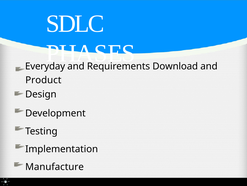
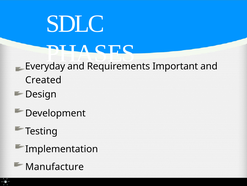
Download: Download -> Important
Product: Product -> Created
